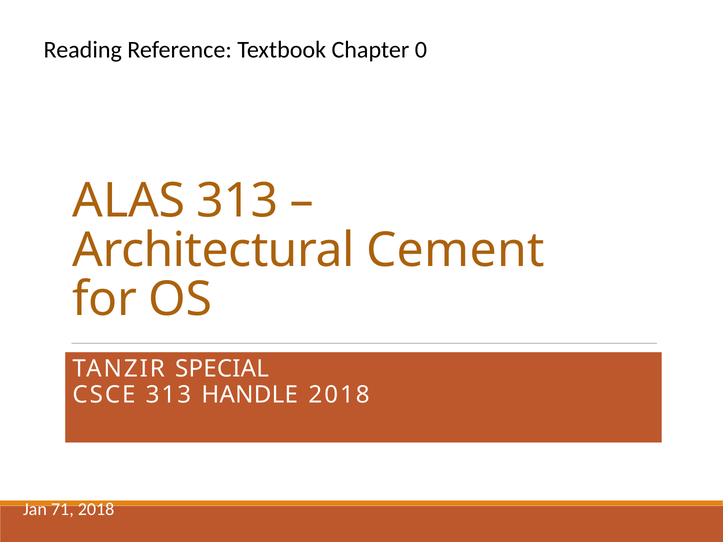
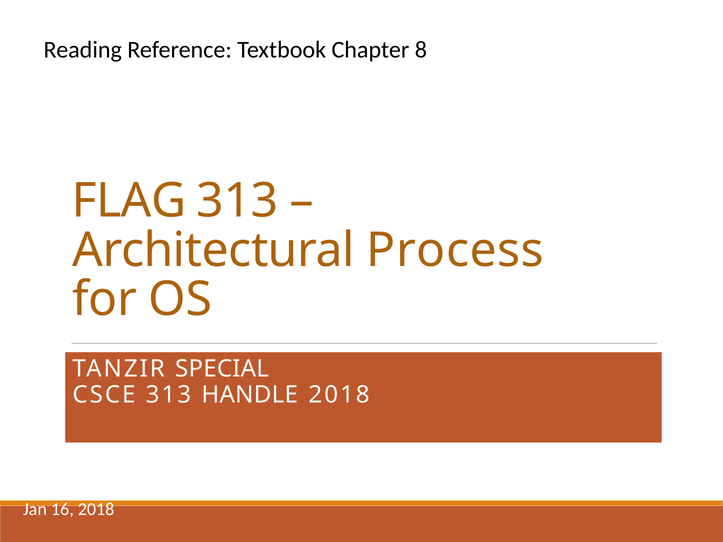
0: 0 -> 8
ALAS: ALAS -> FLAG
Cement: Cement -> Process
71: 71 -> 16
